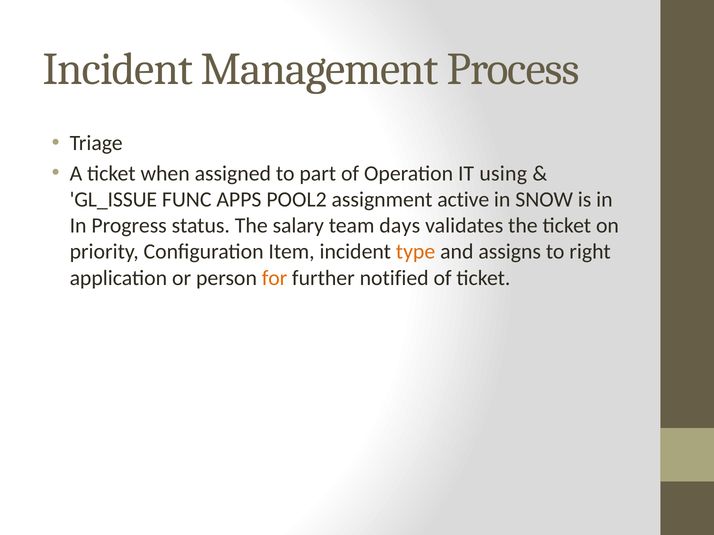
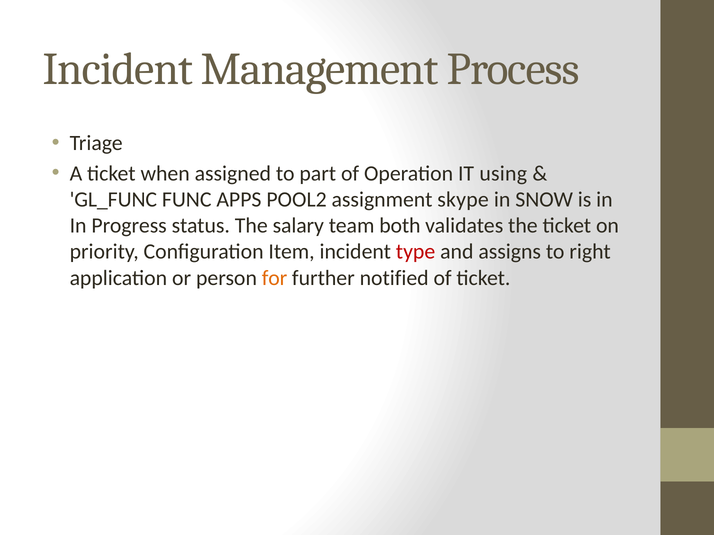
GL_ISSUE: GL_ISSUE -> GL_FUNC
active: active -> skype
days: days -> both
type colour: orange -> red
